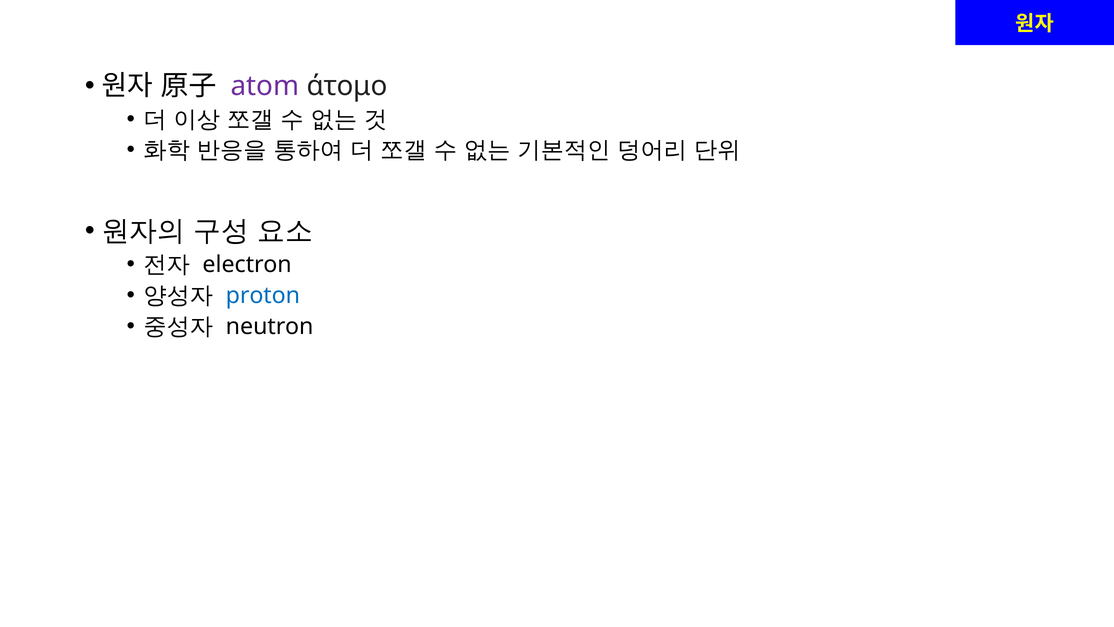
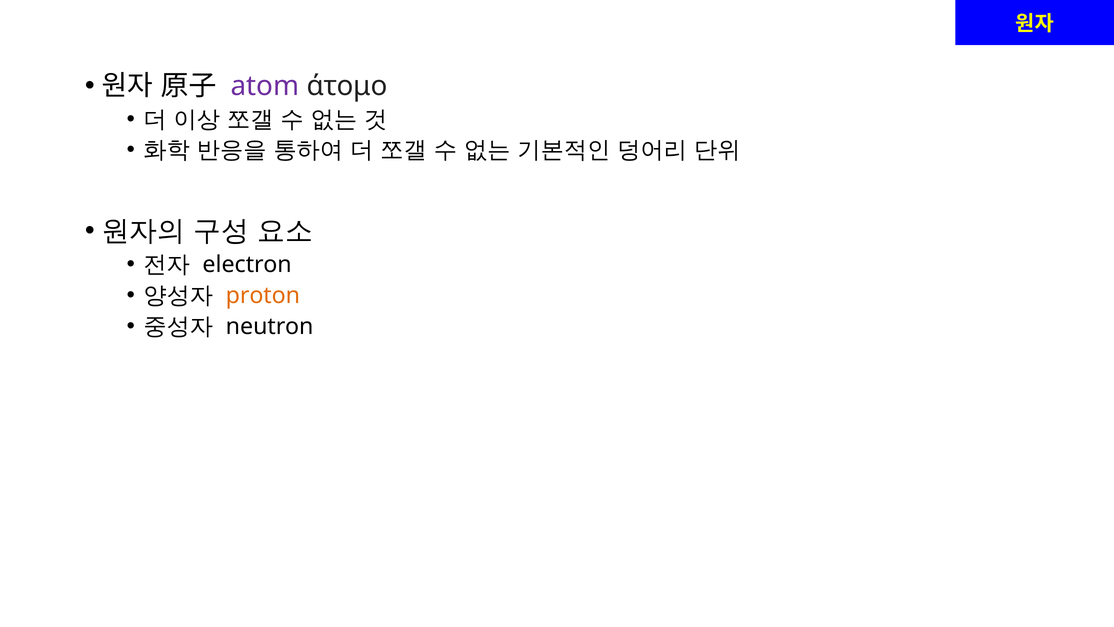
proton colour: blue -> orange
